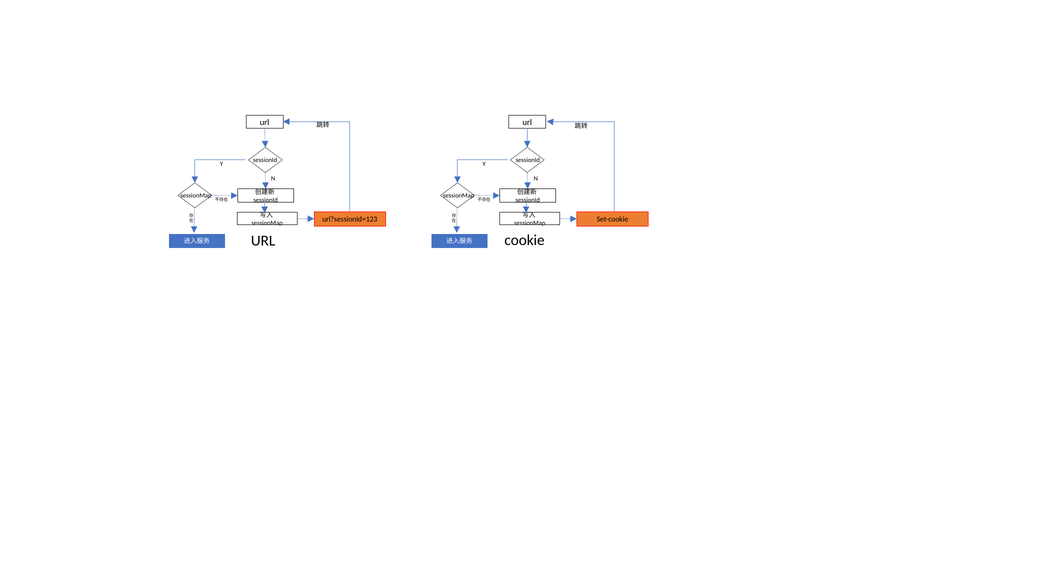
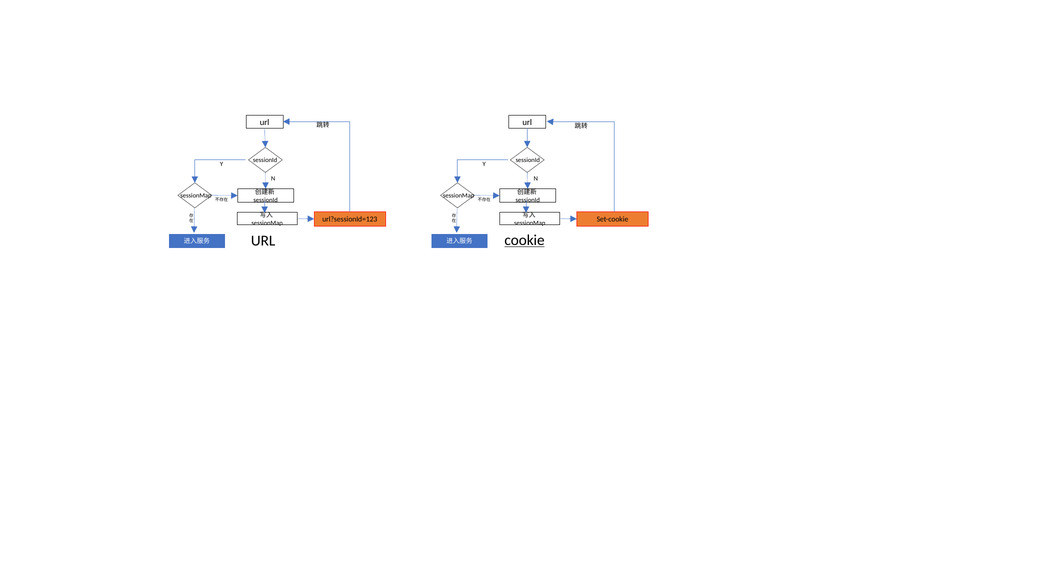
cookie underline: none -> present
